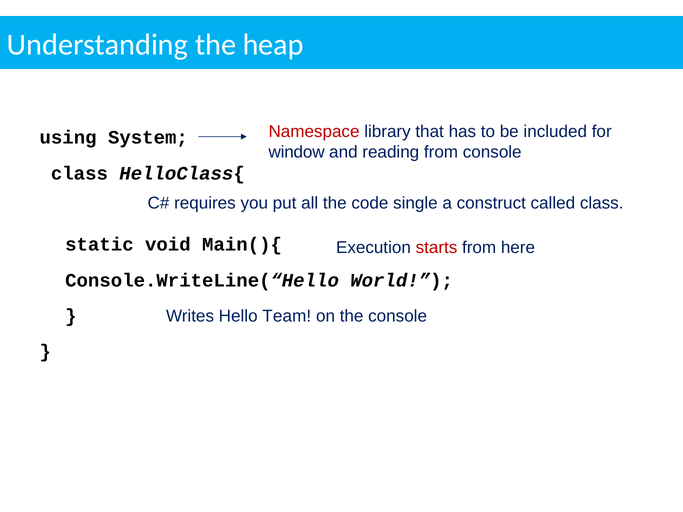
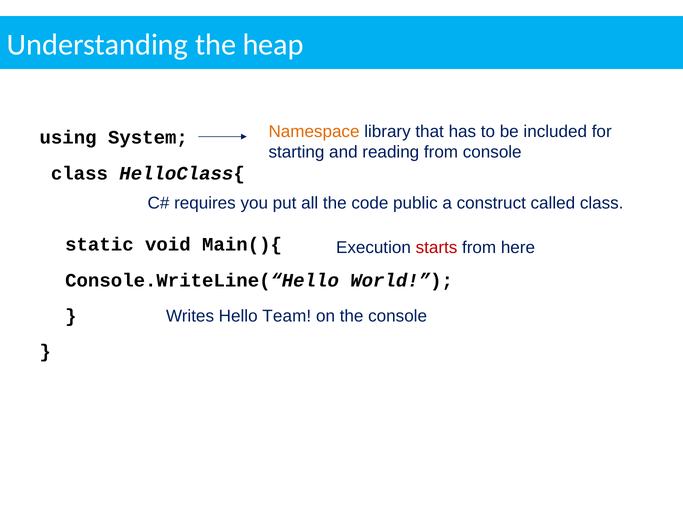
Namespace colour: red -> orange
window: window -> starting
single: single -> public
